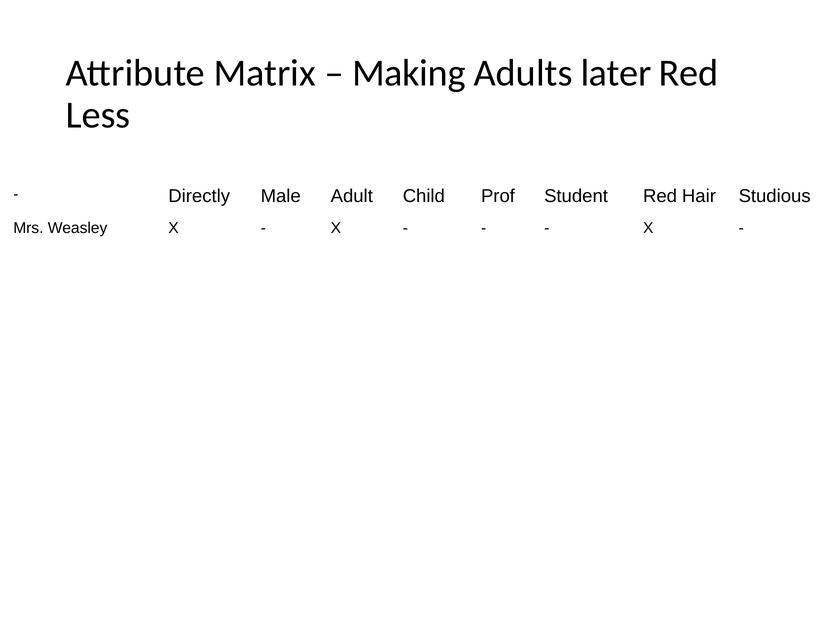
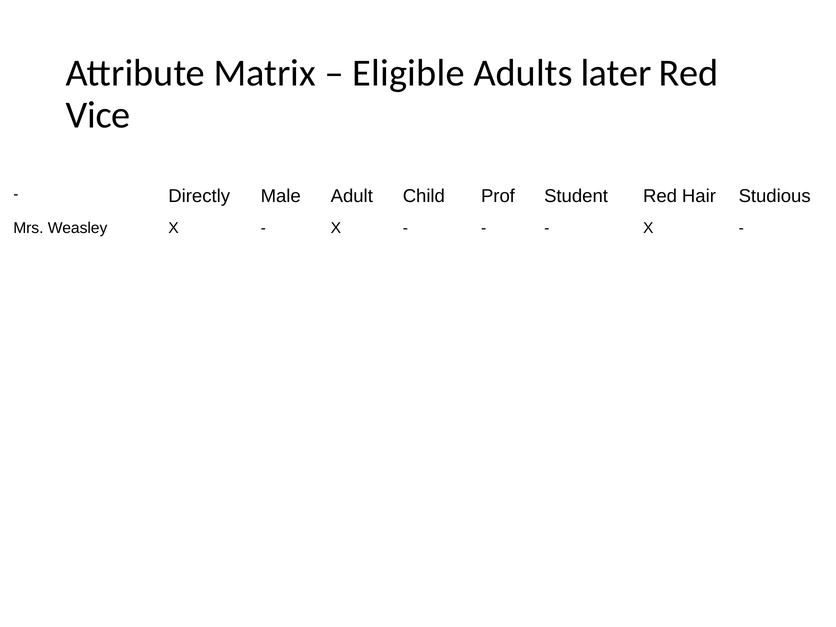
Making: Making -> Eligible
Less: Less -> Vice
